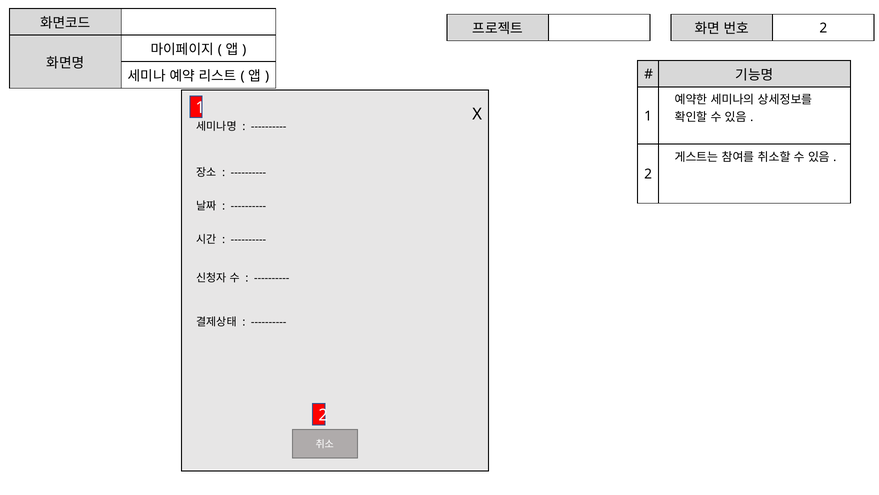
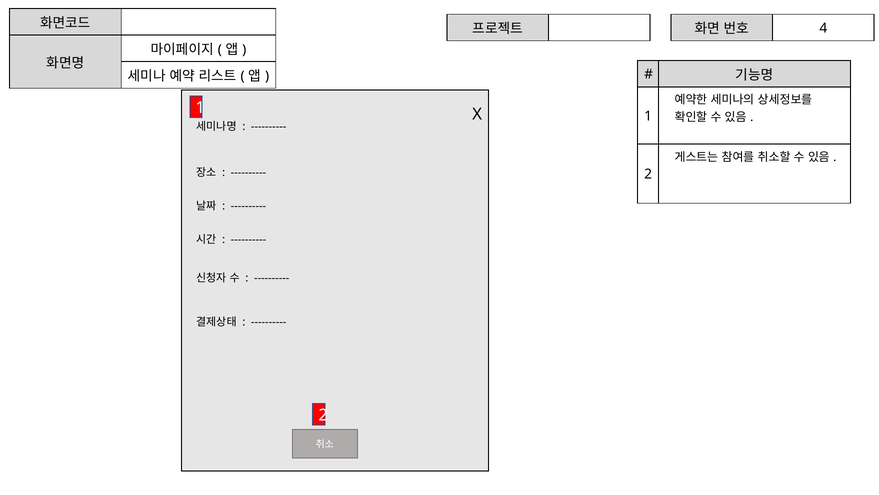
2 at (823, 28): 2 -> 4
